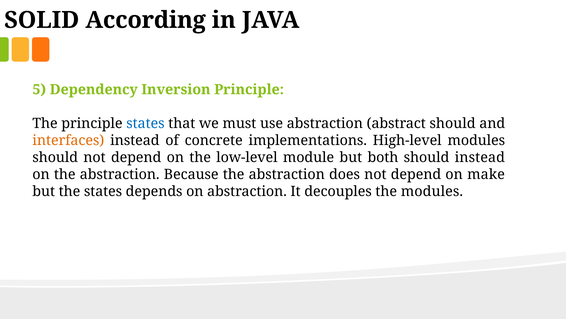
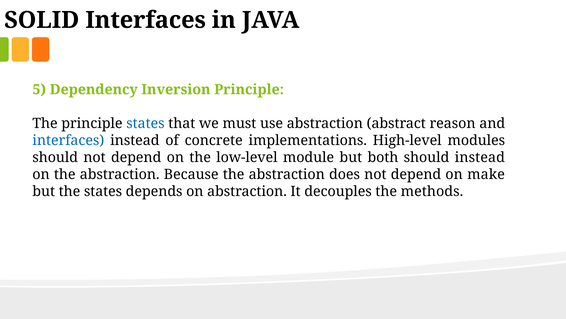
SOLID According: According -> Interfaces
abstract should: should -> reason
interfaces at (68, 140) colour: orange -> blue
the modules: modules -> methods
